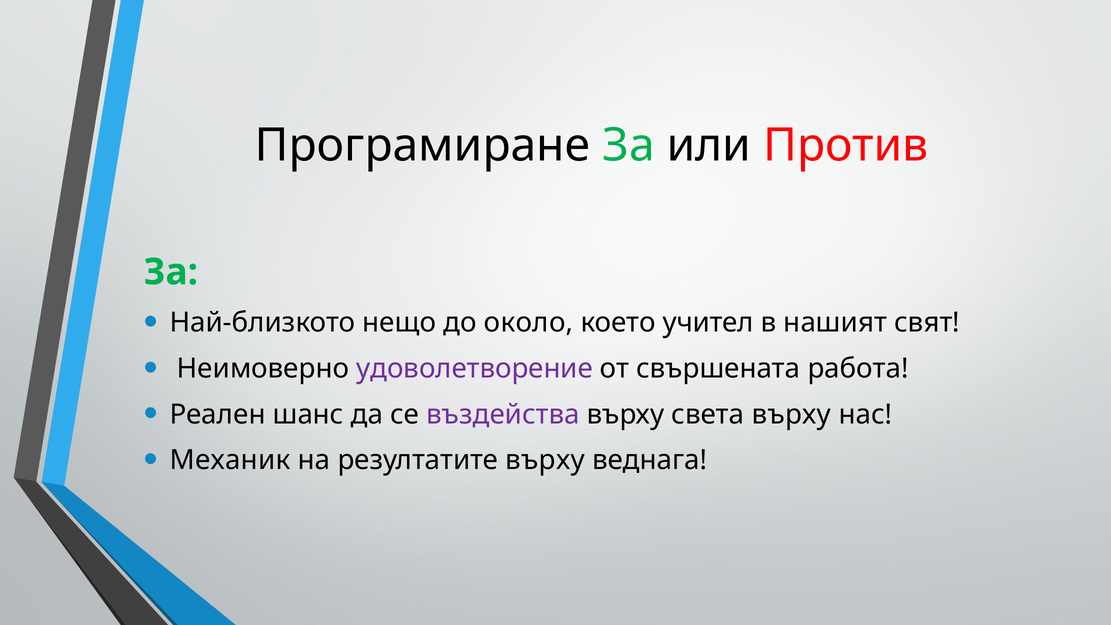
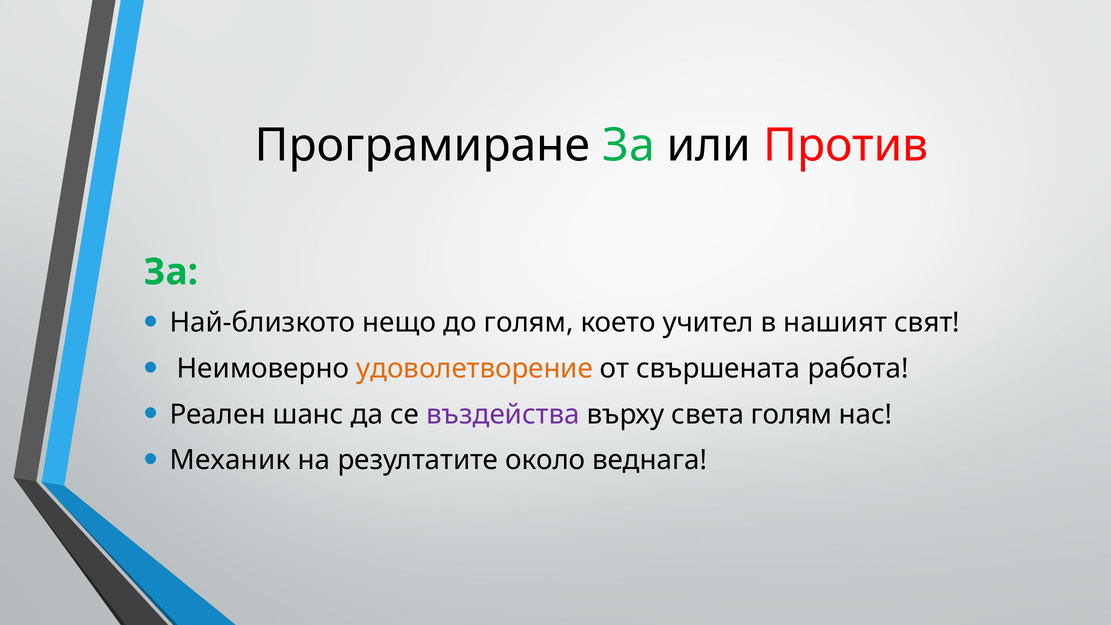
до около: около -> голям
удоволетворение colour: purple -> orange
света върху: върху -> голям
резултатите върху: върху -> около
